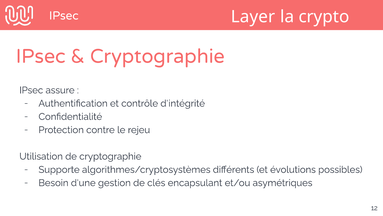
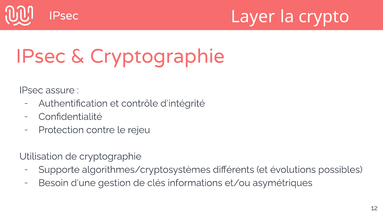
encapsulant: encapsulant -> informations
